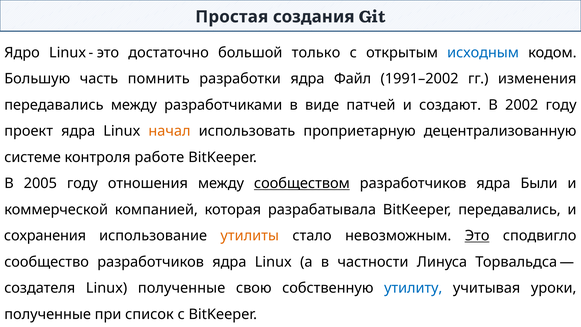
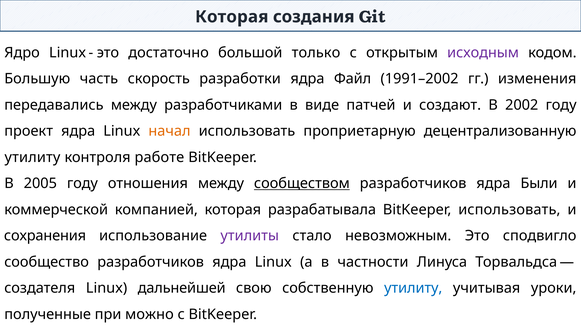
Простая at (232, 17): Простая -> Которая
исходным colour: blue -> purple
помнить: помнить -> скорость
системе at (33, 157): системе -> утилиту
BitKeeper передавались: передавались -> использовать
утилиты colour: orange -> purple
Это at (477, 236) underline: present -> none
Linux полученные: полученные -> дальнейшей
список: список -> можно
